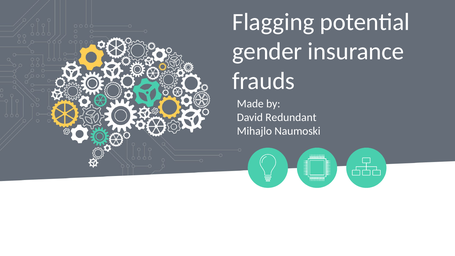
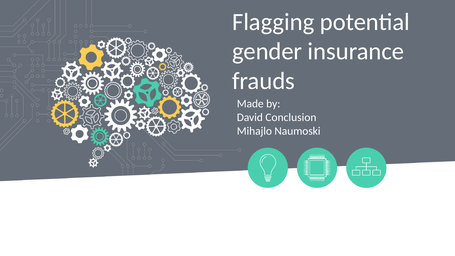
Redundant: Redundant -> Conclusion
